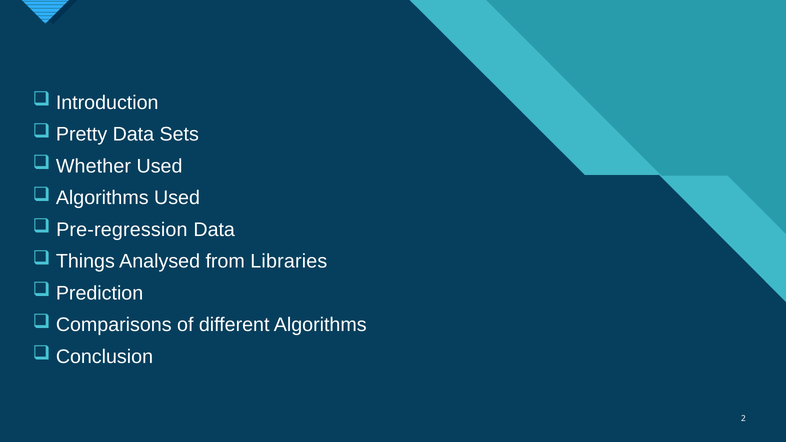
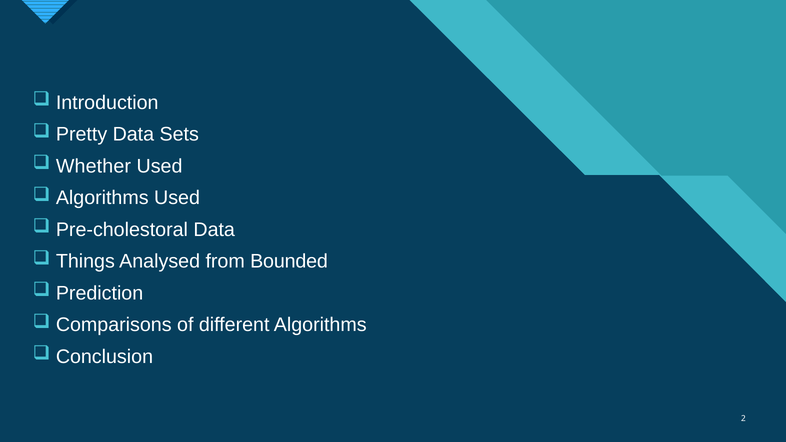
Pre-regression: Pre-regression -> Pre-cholestoral
Libraries: Libraries -> Bounded
